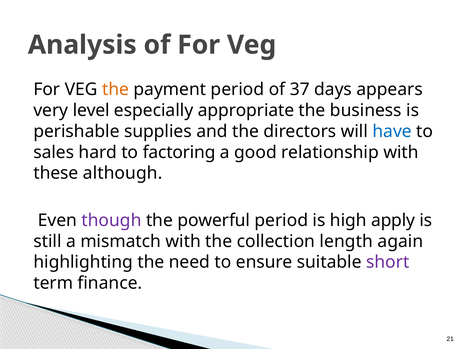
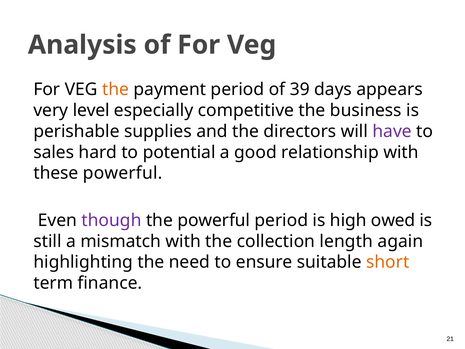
37: 37 -> 39
appropriate: appropriate -> competitive
have colour: blue -> purple
factoring: factoring -> potential
these although: although -> powerful
apply: apply -> owed
short colour: purple -> orange
